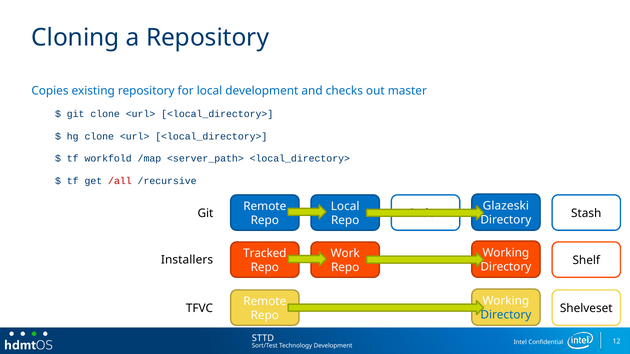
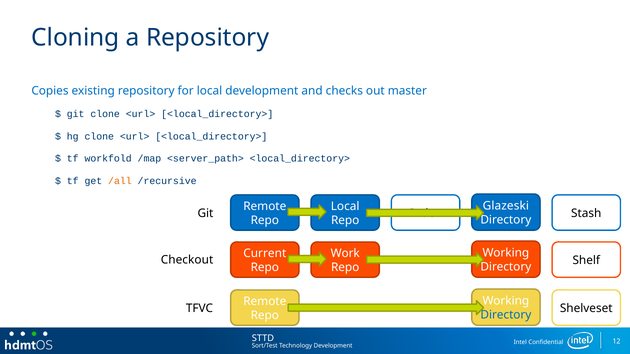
/all colour: red -> orange
Tracked: Tracked -> Current
Installers: Installers -> Checkout
